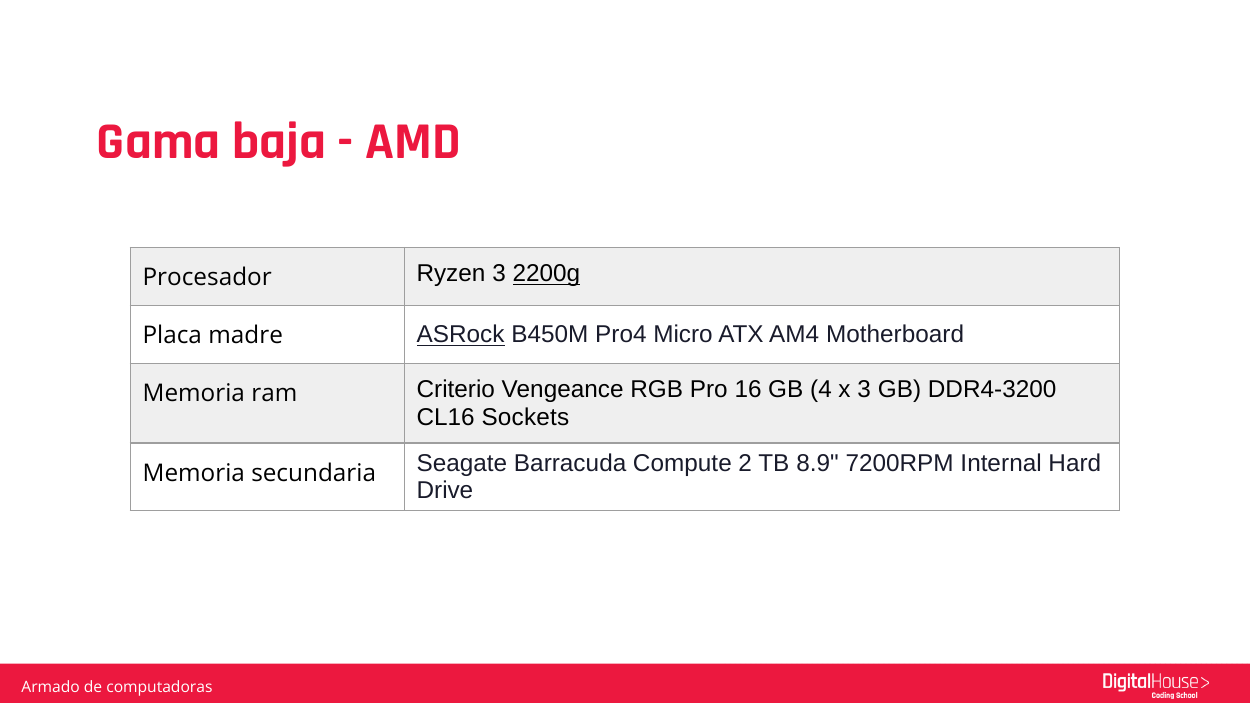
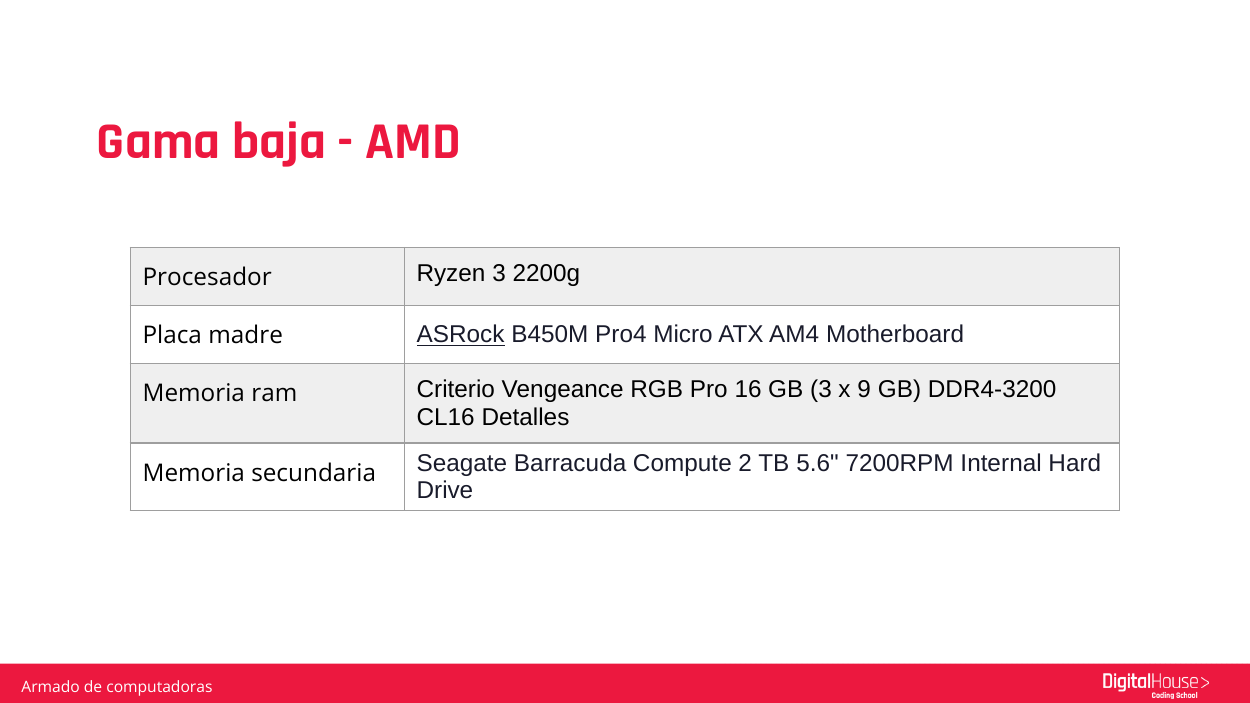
2200g underline: present -> none
GB 4: 4 -> 3
x 3: 3 -> 9
Sockets: Sockets -> Detalles
8.9: 8.9 -> 5.6
